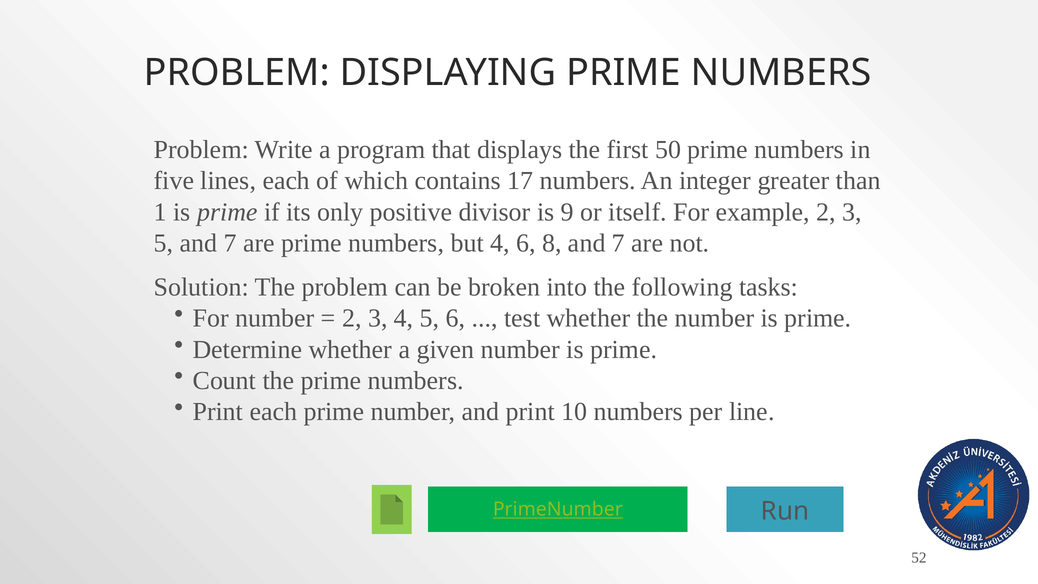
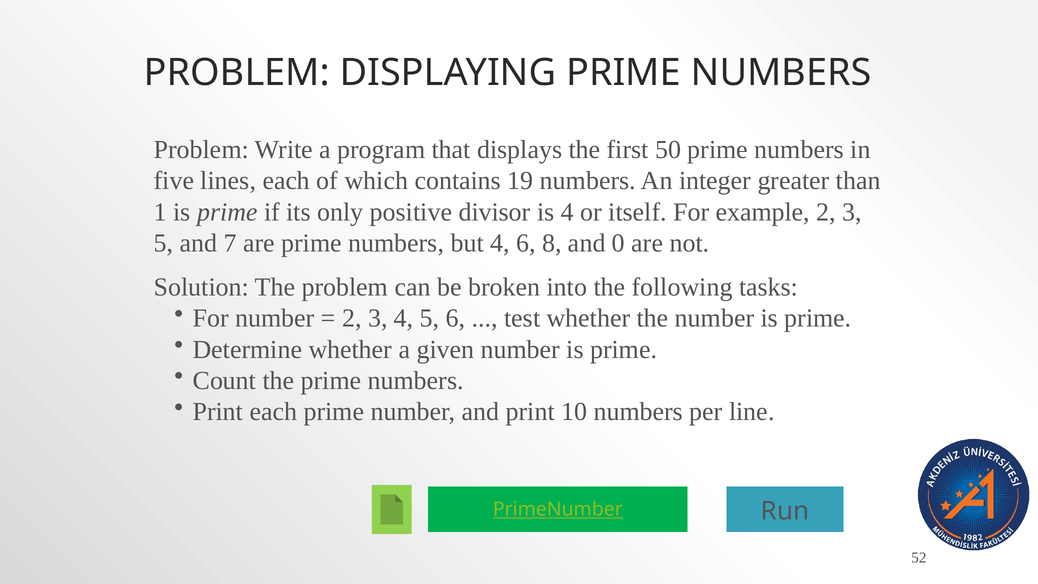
17: 17 -> 19
is 9: 9 -> 4
8 and 7: 7 -> 0
